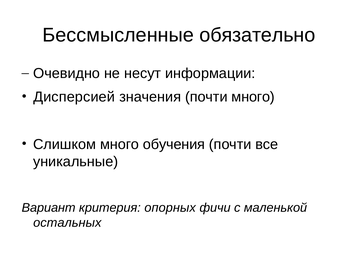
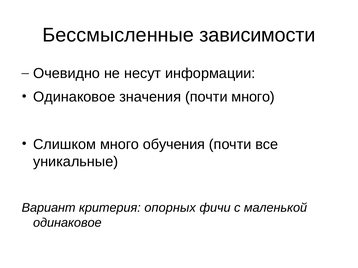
обязательно: обязательно -> зависимости
Дисперсией at (74, 97): Дисперсией -> Одинаковое
остальных at (67, 223): остальных -> одинаковое
